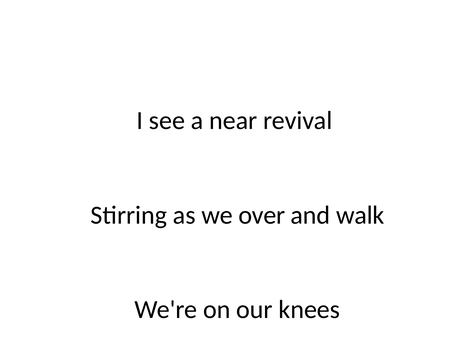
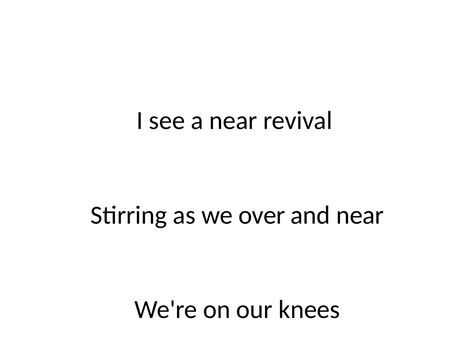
and walk: walk -> near
